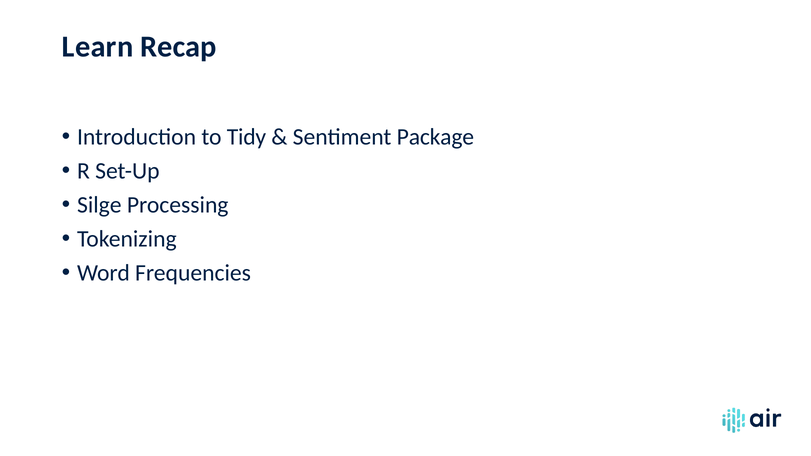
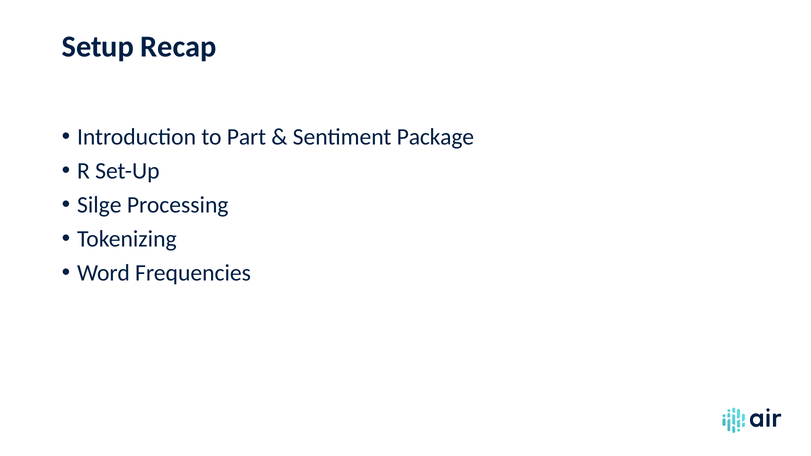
Learn: Learn -> Setup
Tidy: Tidy -> Part
